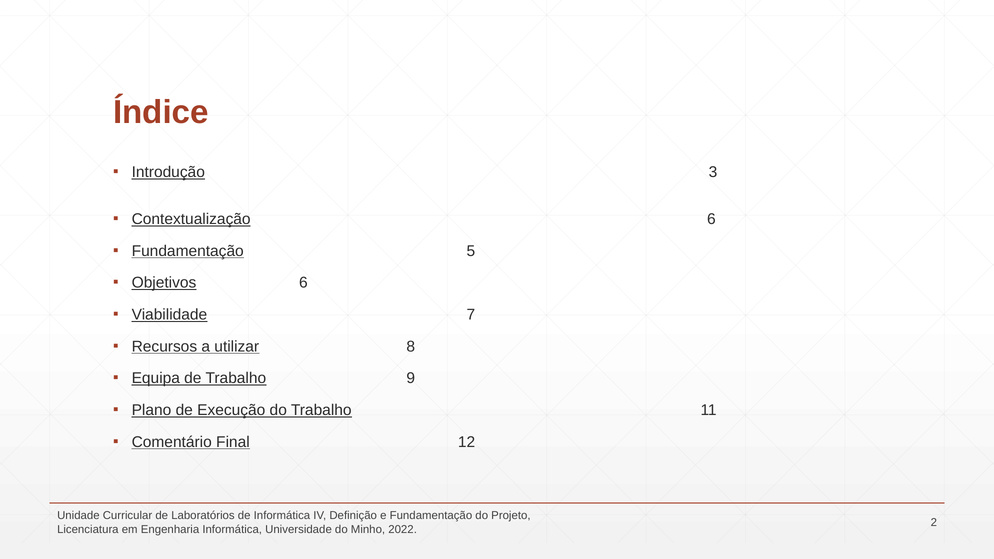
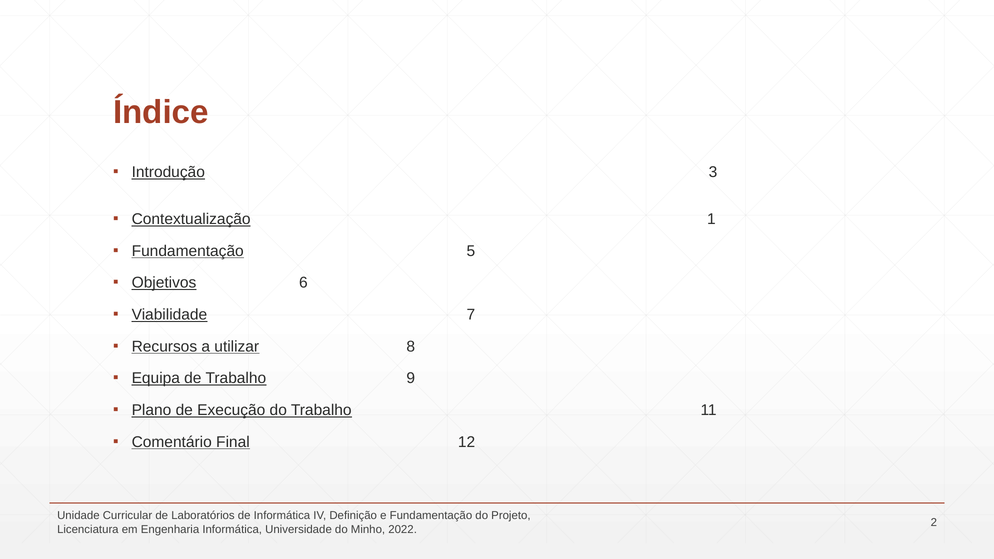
Contextualização 6: 6 -> 1
